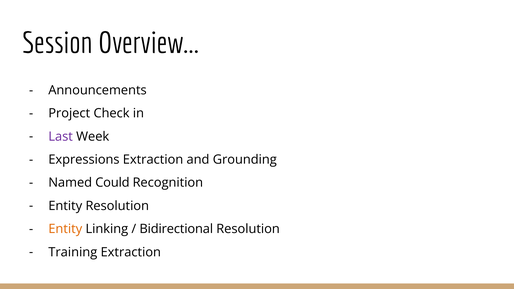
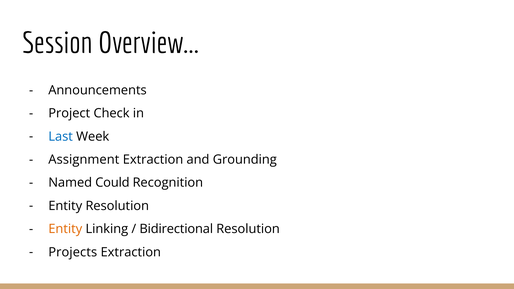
Last colour: purple -> blue
Expressions: Expressions -> Assignment
Training: Training -> Projects
